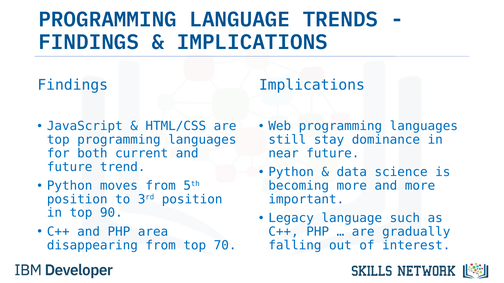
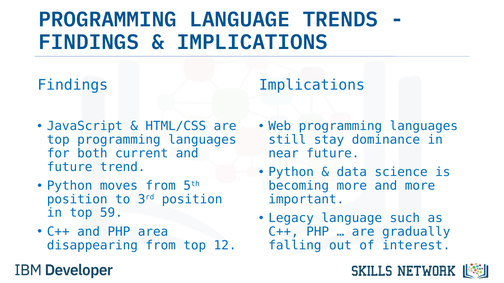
90: 90 -> 59
70: 70 -> 12
